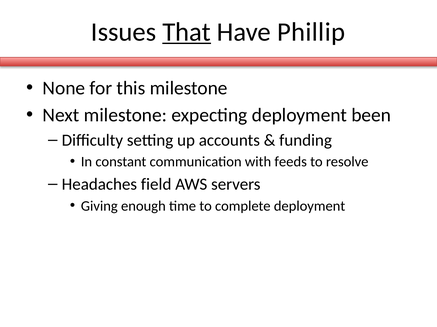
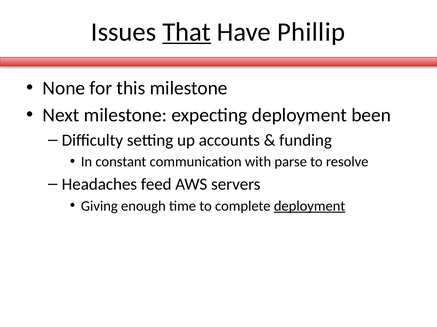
feeds: feeds -> parse
field: field -> feed
deployment at (310, 206) underline: none -> present
